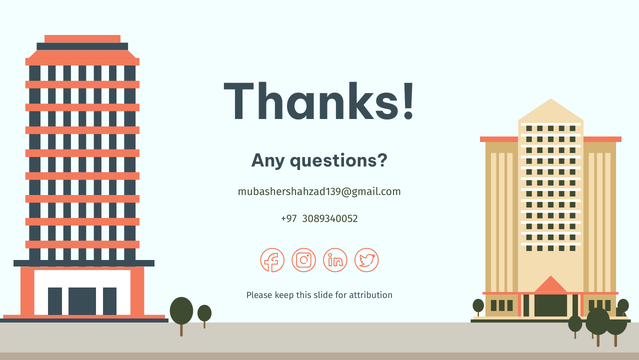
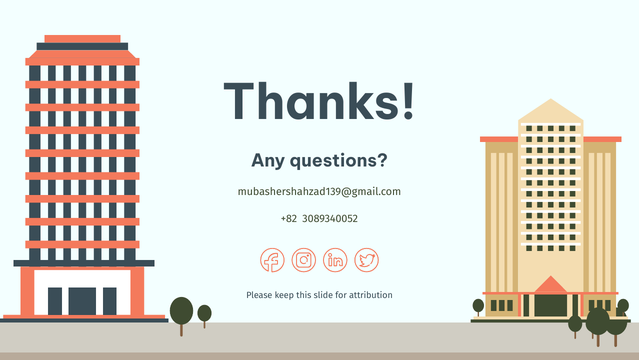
+97: +97 -> +82
